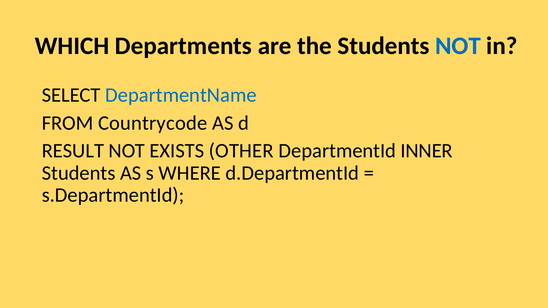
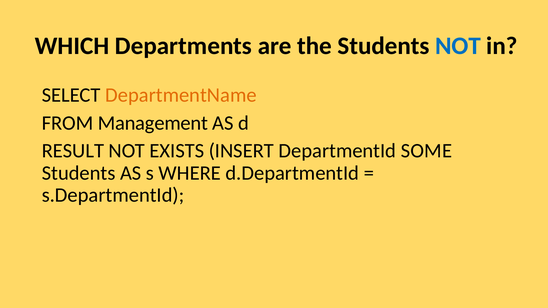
DepartmentName colour: blue -> orange
Countrycode: Countrycode -> Management
OTHER: OTHER -> INSERT
INNER: INNER -> SOME
